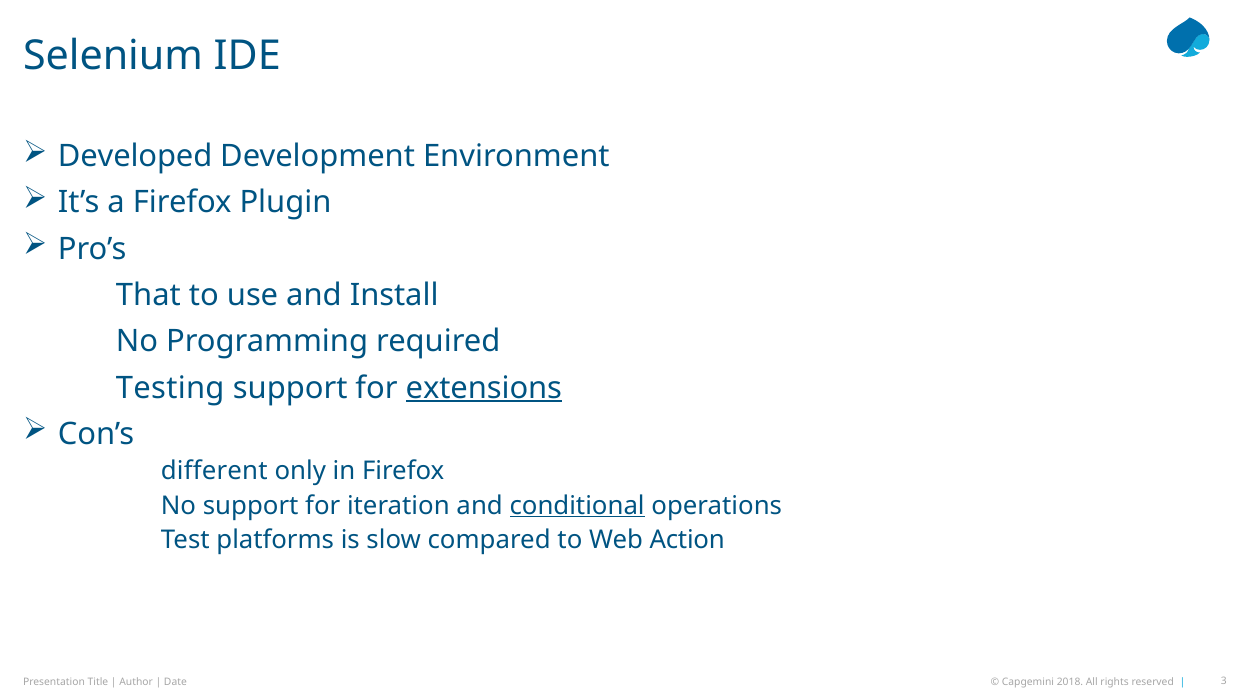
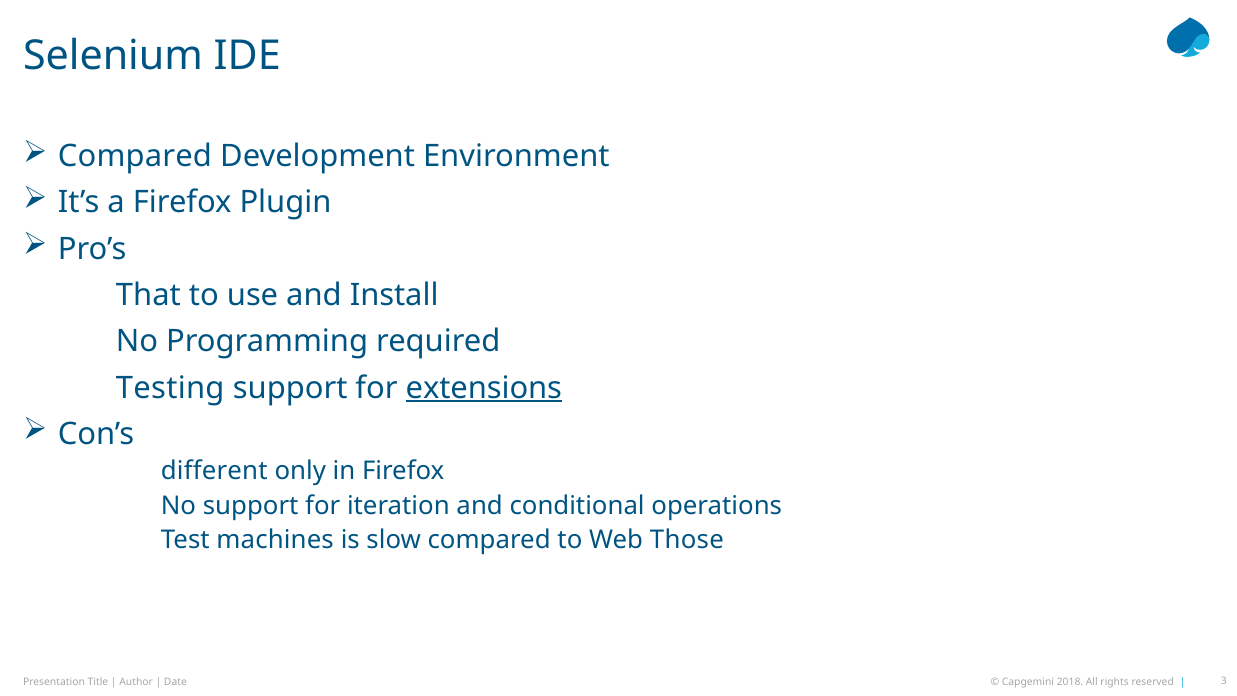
Developed at (135, 156): Developed -> Compared
conditional underline: present -> none
platforms: platforms -> machines
Action: Action -> Those
